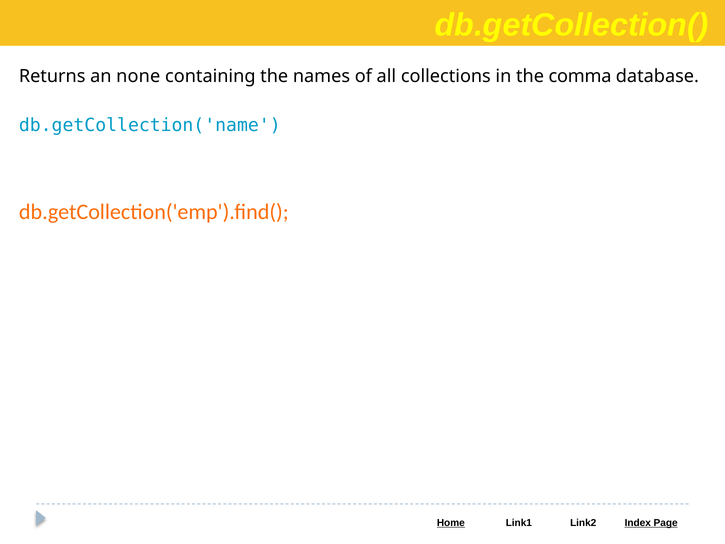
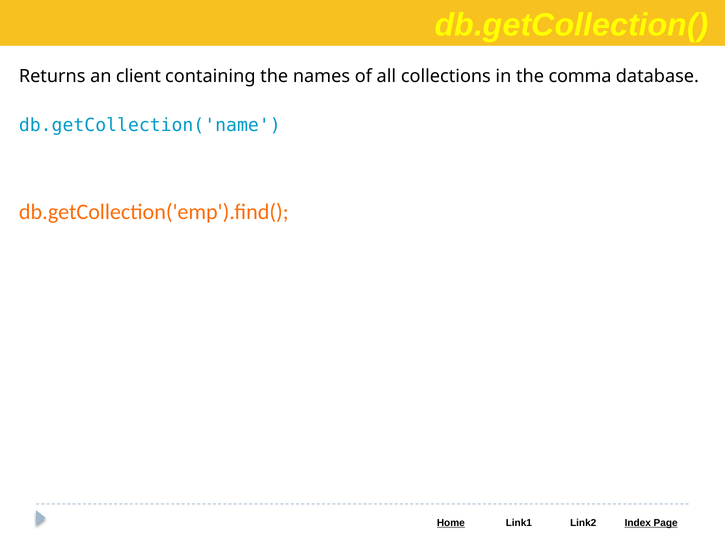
none: none -> client
